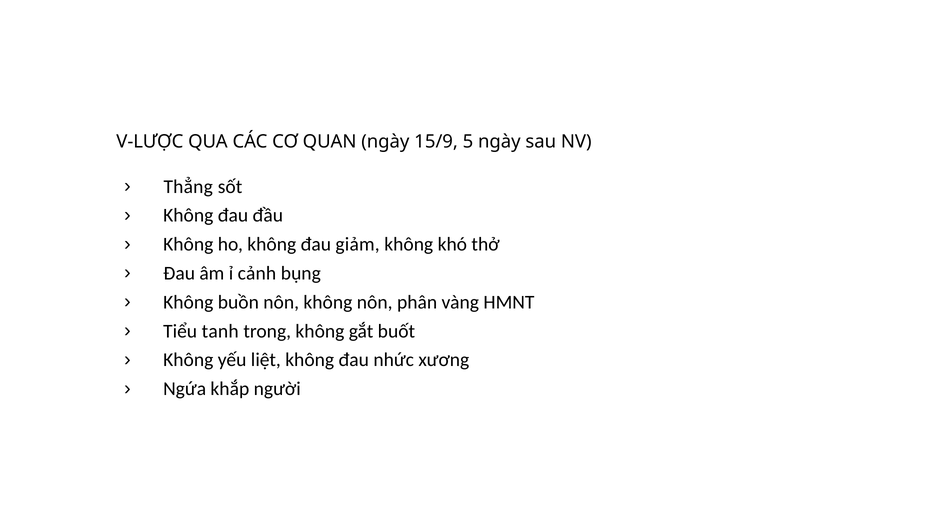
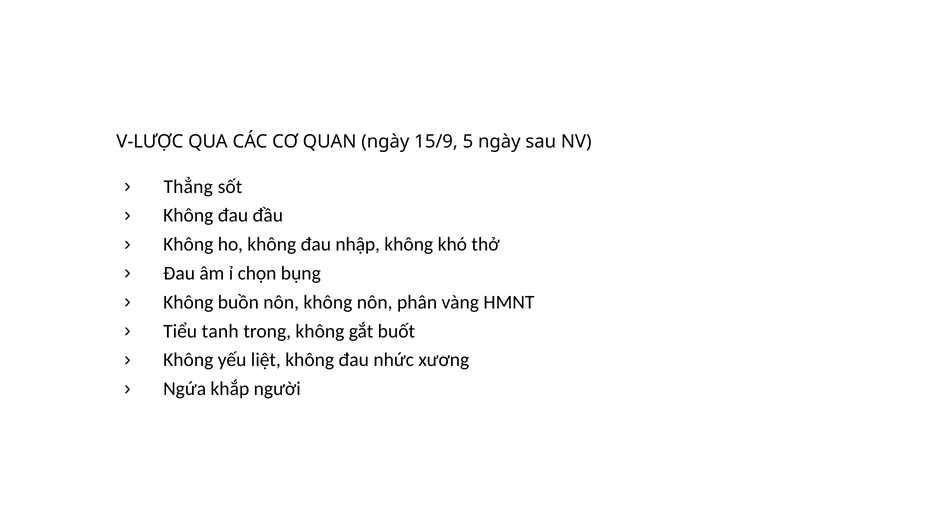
giảm: giảm -> nhập
cảnh: cảnh -> chọn
